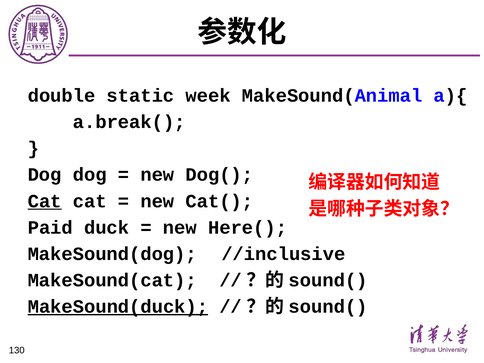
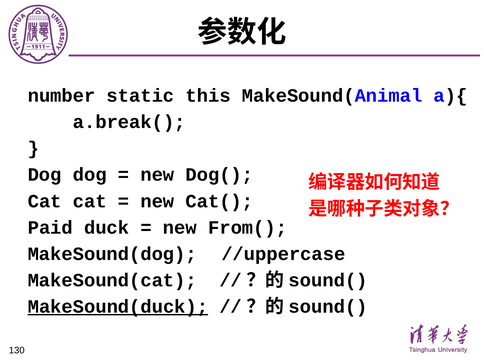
double: double -> number
week: week -> this
Cat at (45, 201) underline: present -> none
Here(: Here( -> From(
//inclusive: //inclusive -> //uppercase
